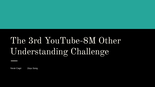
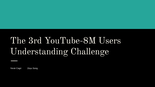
Other: Other -> Users
